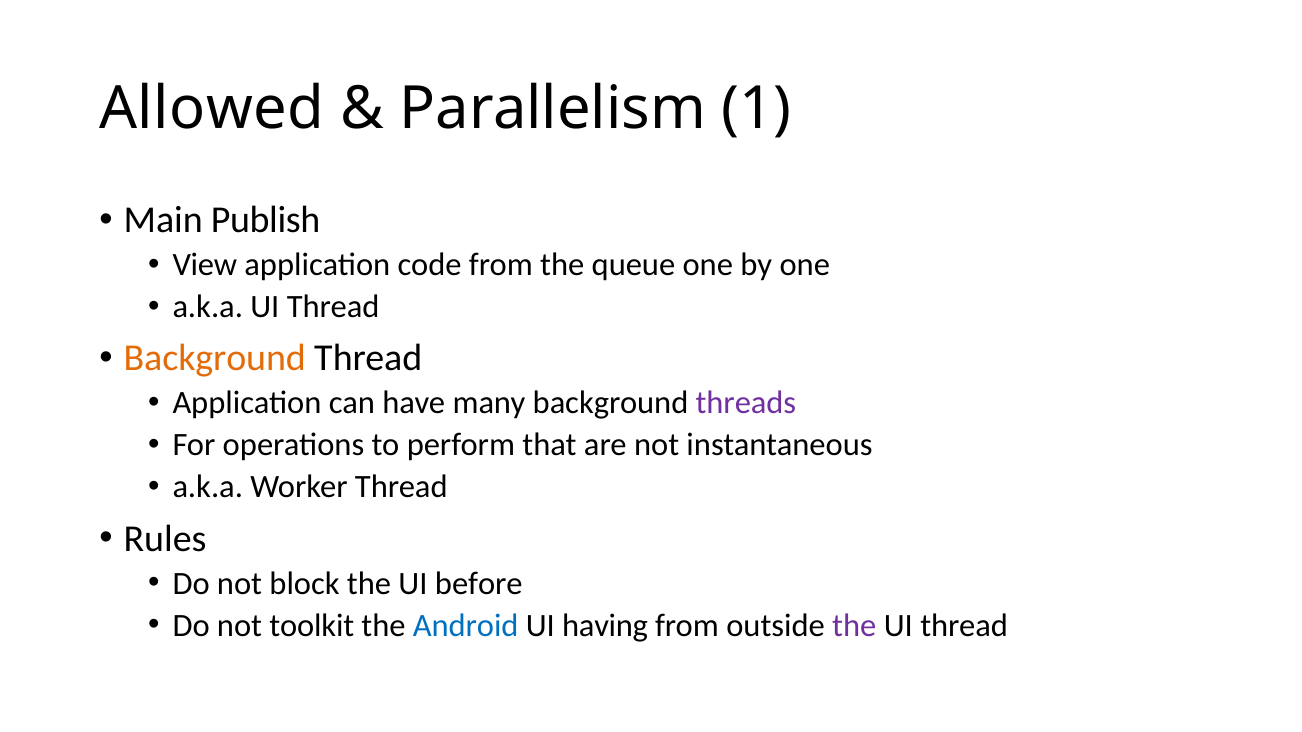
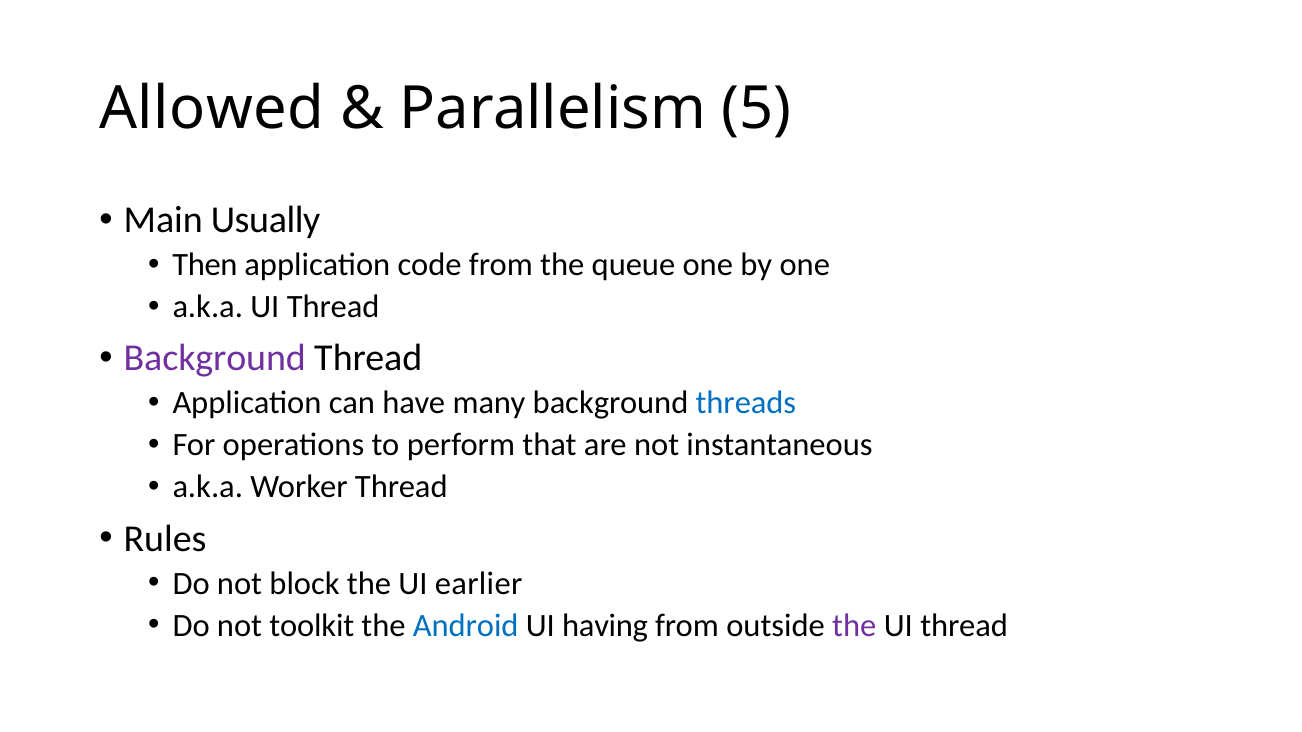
1: 1 -> 5
Publish: Publish -> Usually
View: View -> Then
Background at (215, 359) colour: orange -> purple
threads colour: purple -> blue
before: before -> earlier
